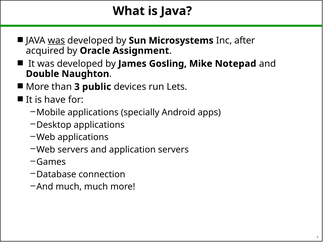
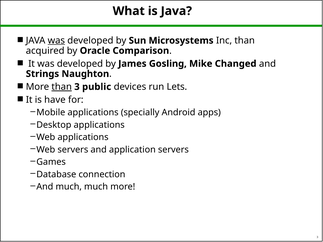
Inc after: after -> than
Assignment: Assignment -> Comparison
Notepad: Notepad -> Changed
Double: Double -> Strings
than at (62, 87) underline: none -> present
